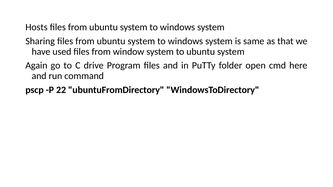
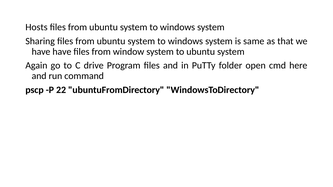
have used: used -> have
